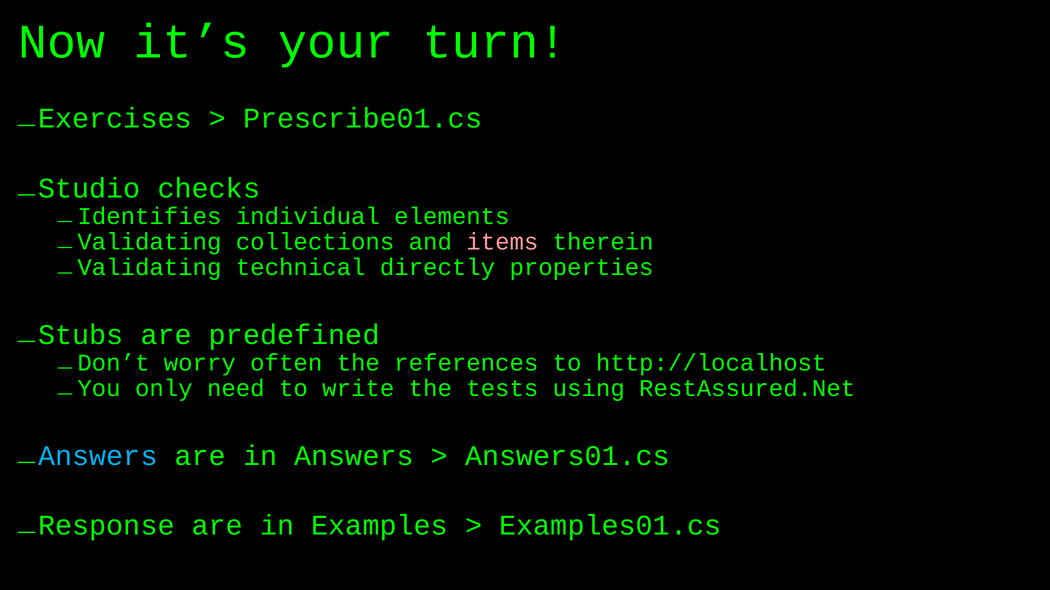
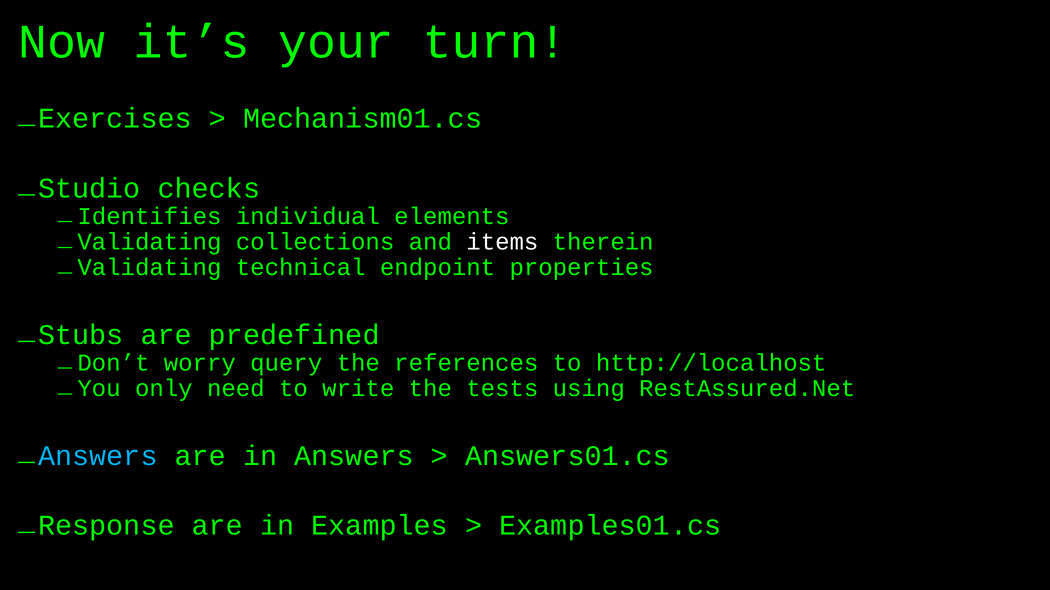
Prescribe01.cs: Prescribe01.cs -> Mechanism01.cs
items colour: pink -> white
directly: directly -> endpoint
often: often -> query
